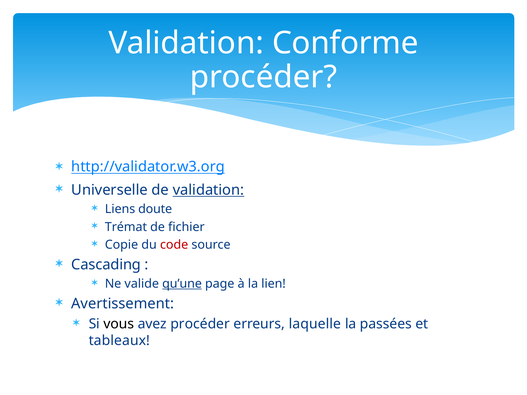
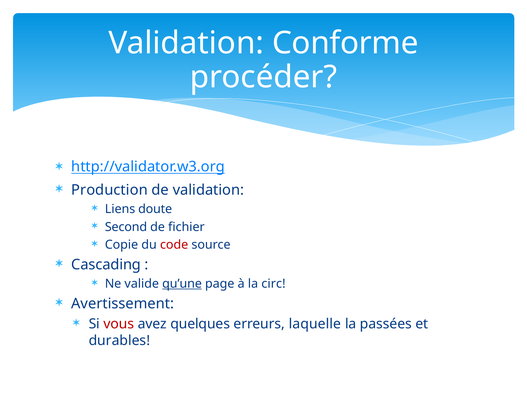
Universelle: Universelle -> Production
validation at (208, 190) underline: present -> none
Trémat: Trémat -> Second
lien: lien -> circ
vous colour: black -> red
avez procéder: procéder -> quelques
tableaux: tableaux -> durables
